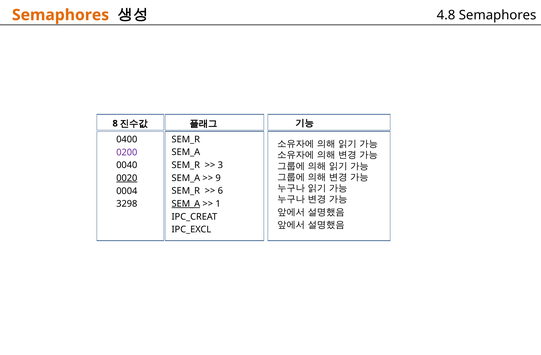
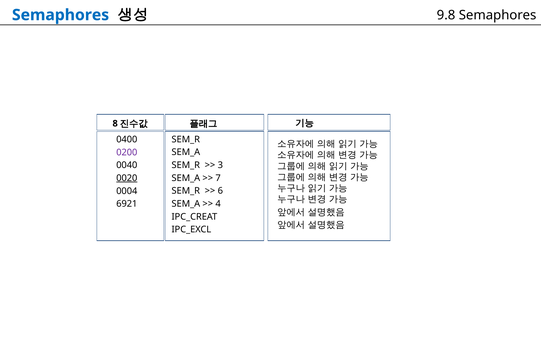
Semaphores at (61, 15) colour: orange -> blue
4.8: 4.8 -> 9.8
9: 9 -> 7
SEM_A at (186, 204) underline: present -> none
1: 1 -> 4
3298: 3298 -> 6921
